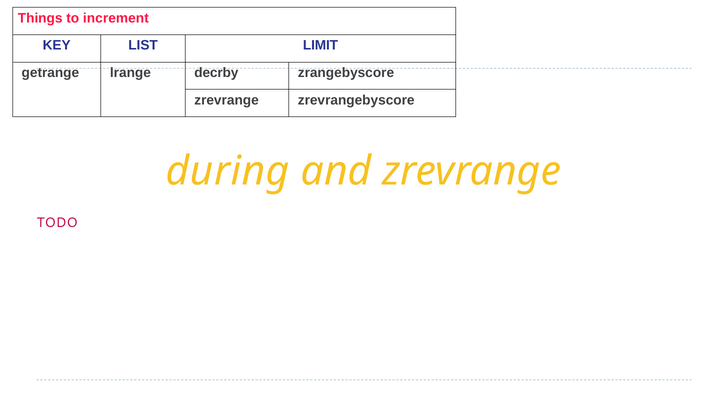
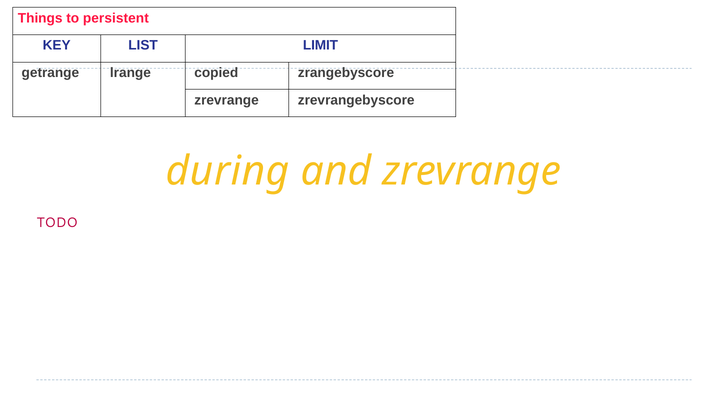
increment: increment -> persistent
decrby: decrby -> copied
